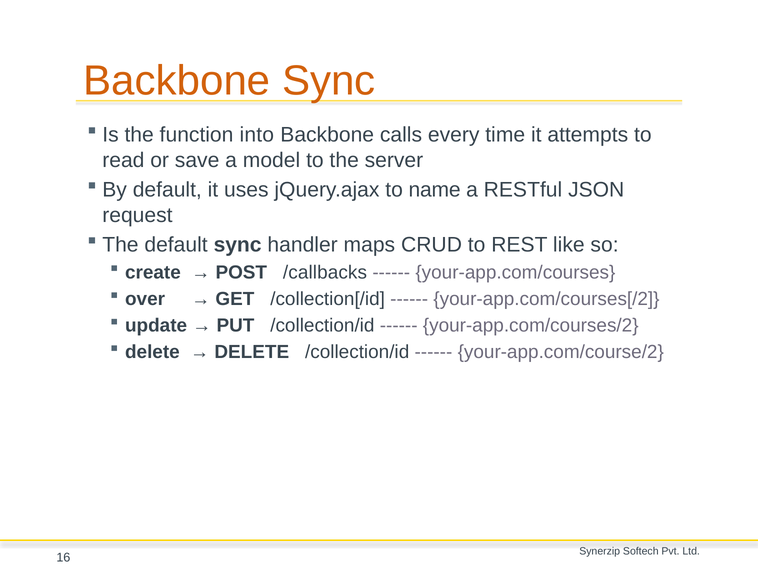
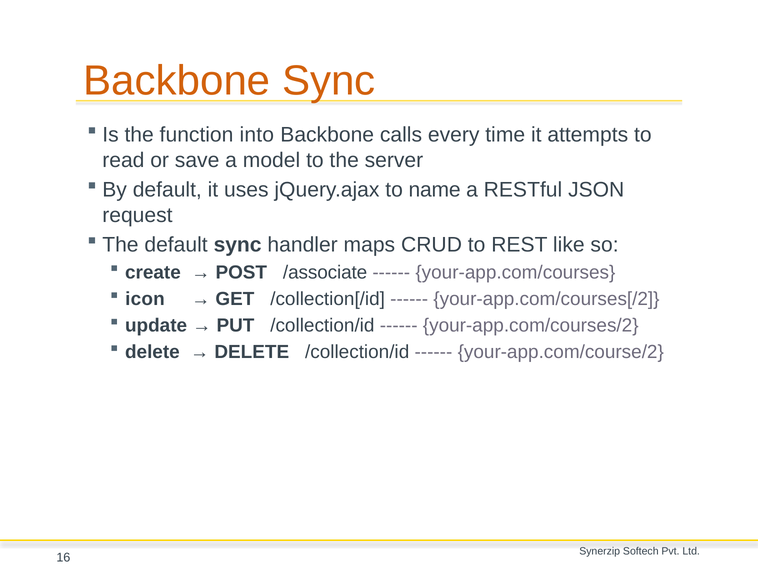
/callbacks: /callbacks -> /associate
over: over -> icon
